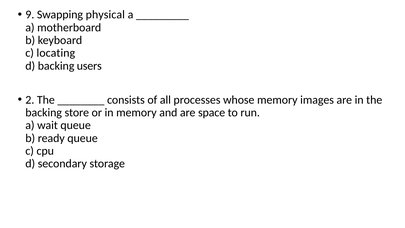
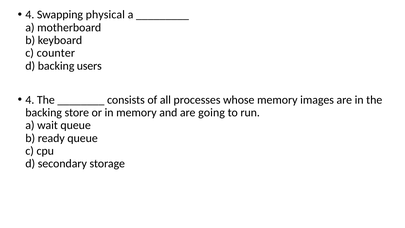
9 at (30, 15): 9 -> 4
locating: locating -> counter
2 at (30, 100): 2 -> 4
space: space -> going
